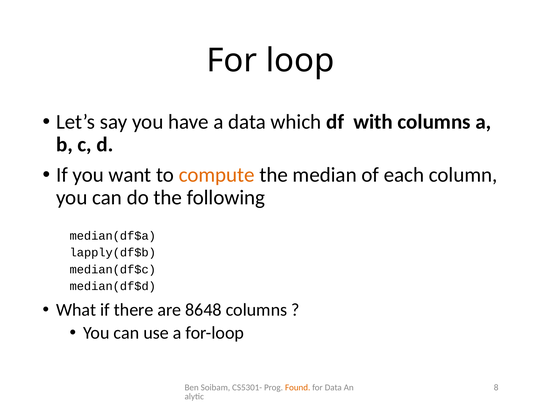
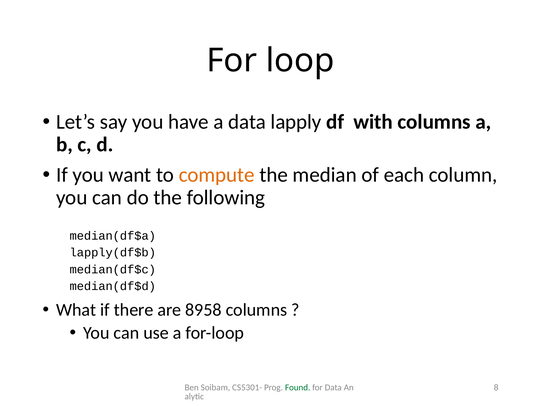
which: which -> lapply
8648: 8648 -> 8958
Found colour: orange -> green
